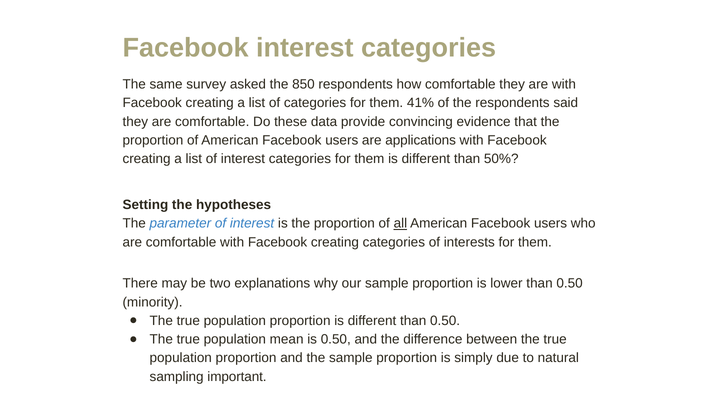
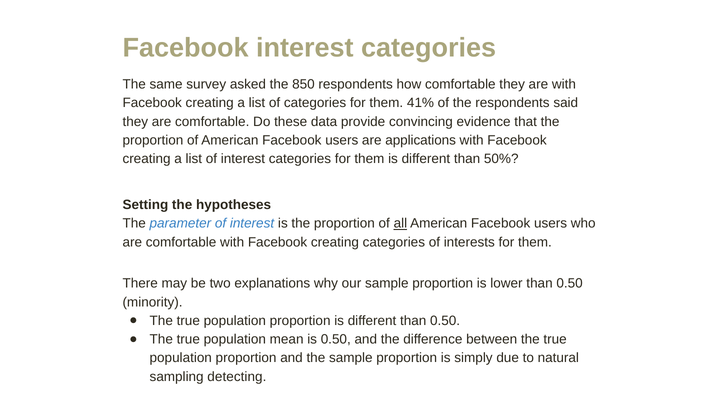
important: important -> detecting
